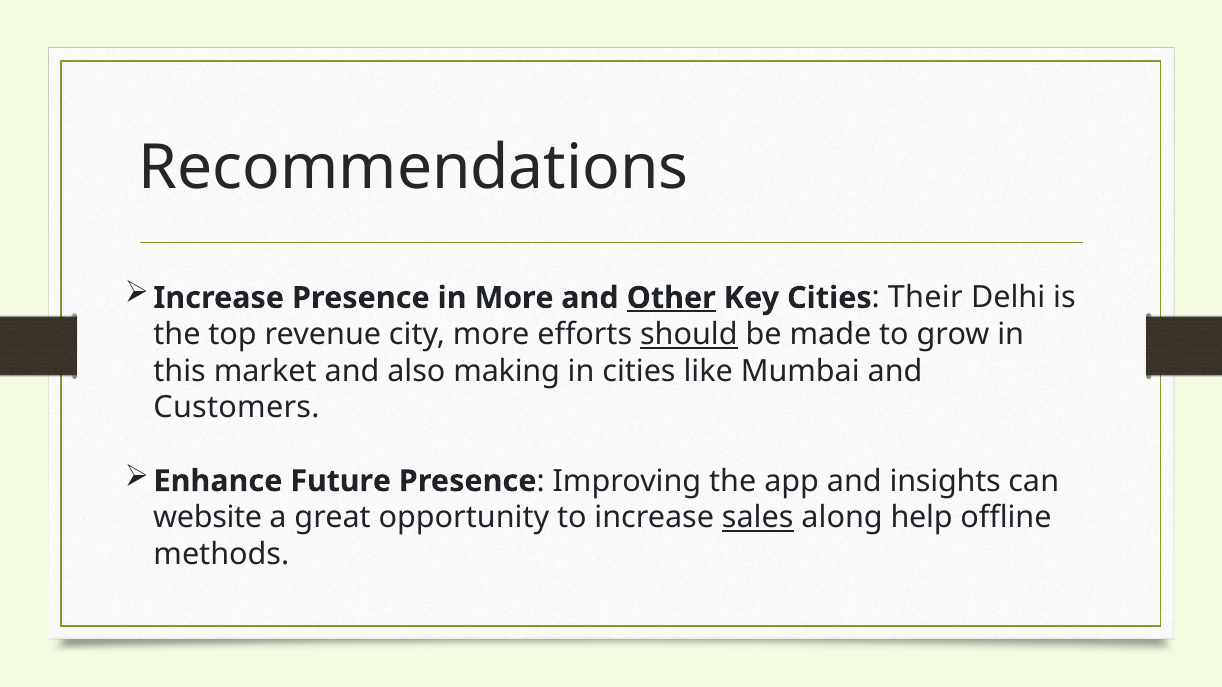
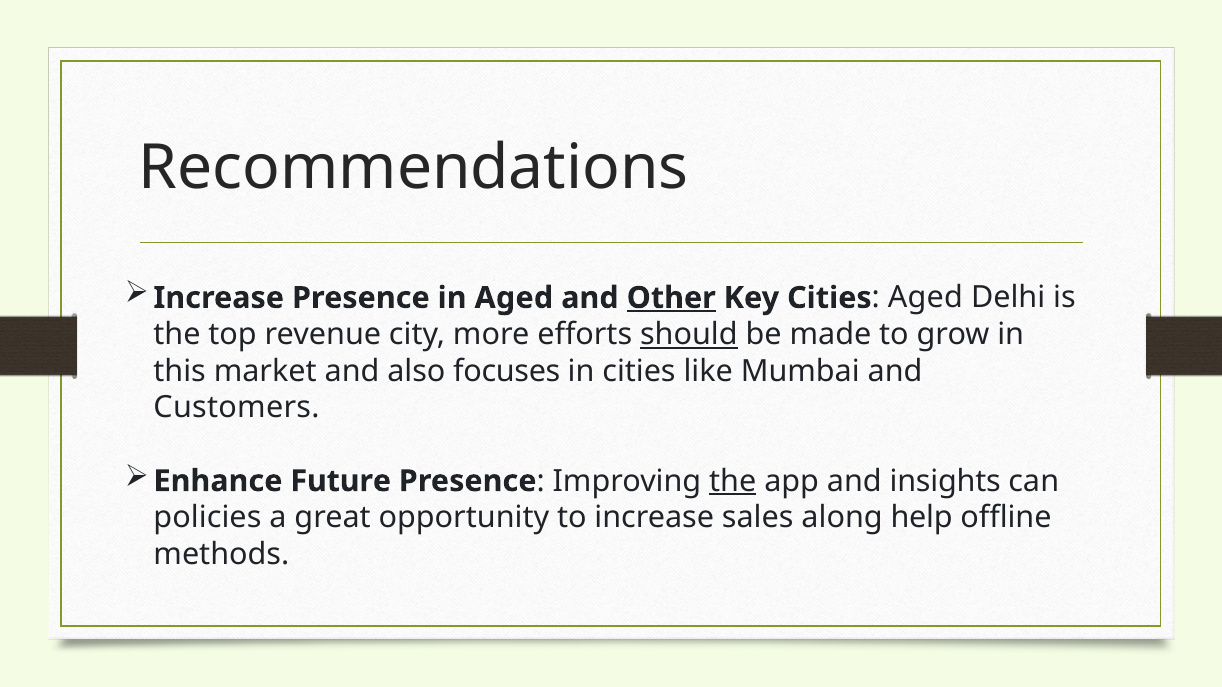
in More: More -> Aged
Their at (925, 298): Their -> Aged
making: making -> focuses
the at (733, 481) underline: none -> present
website: website -> policies
sales underline: present -> none
